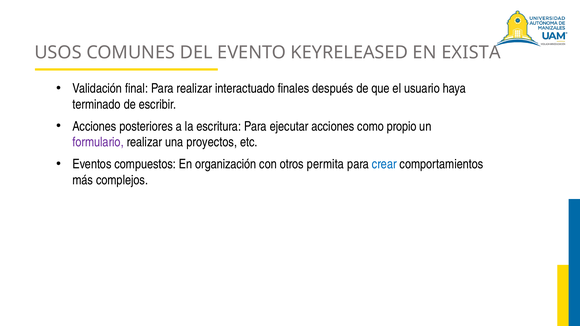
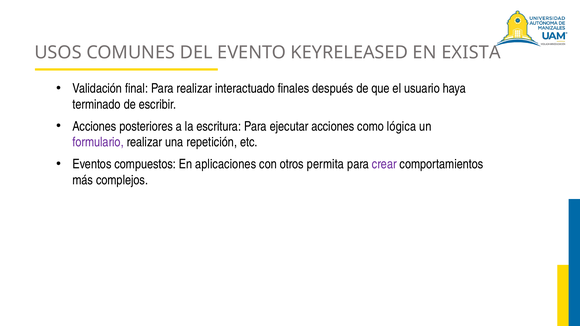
propio: propio -> lógica
proyectos: proyectos -> repetición
organización: organización -> aplicaciones
crear colour: blue -> purple
